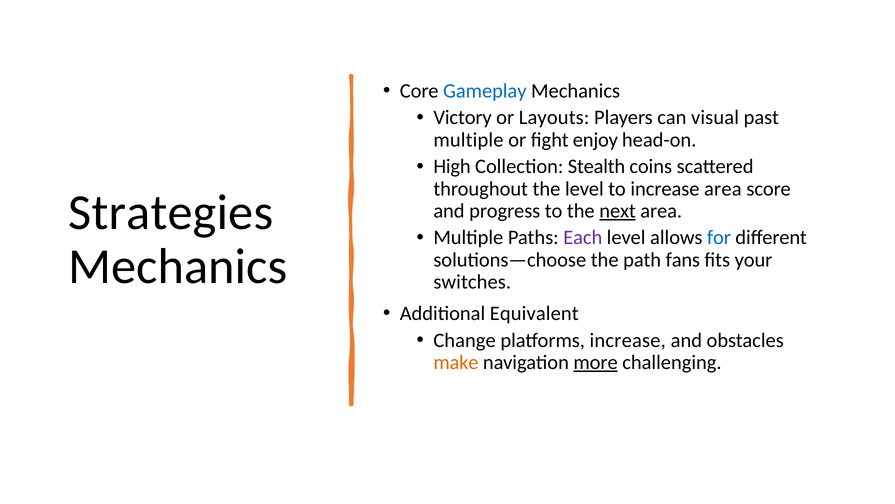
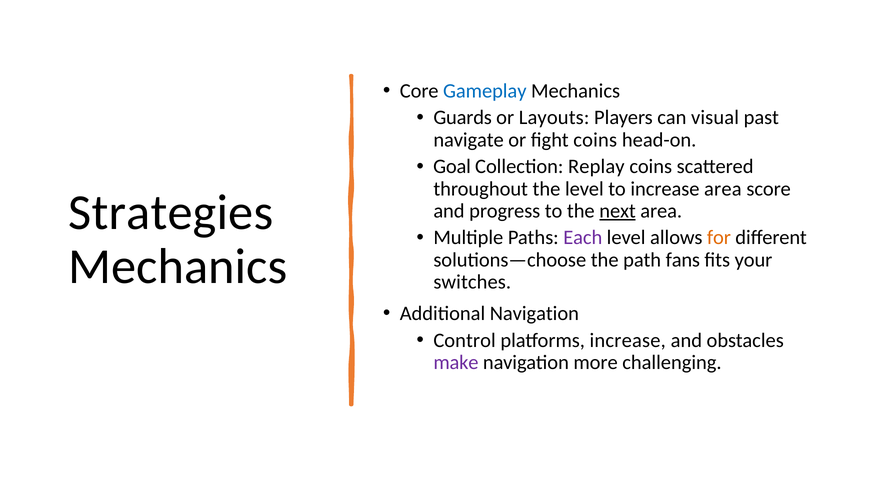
Victory: Victory -> Guards
multiple at (468, 140): multiple -> navigate
fight enjoy: enjoy -> coins
High: High -> Goal
Stealth: Stealth -> Replay
for colour: blue -> orange
Additional Equivalent: Equivalent -> Navigation
Change: Change -> Control
make colour: orange -> purple
more underline: present -> none
